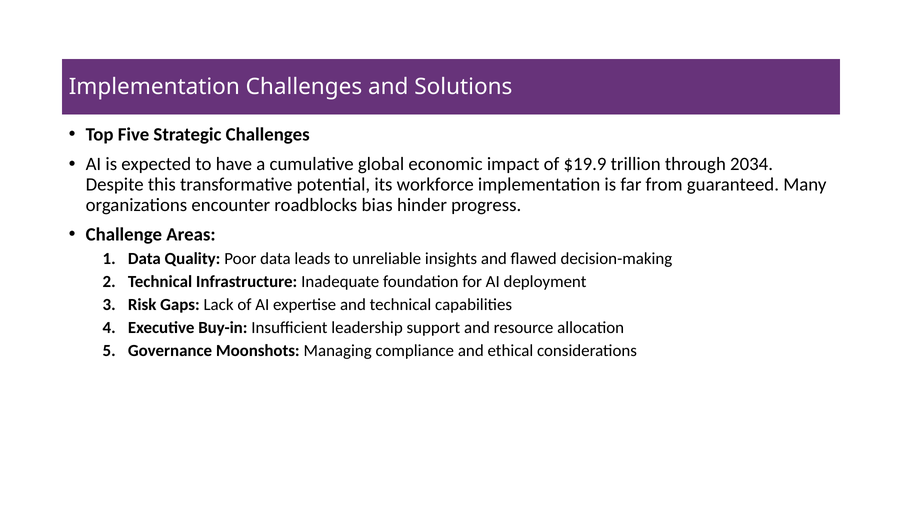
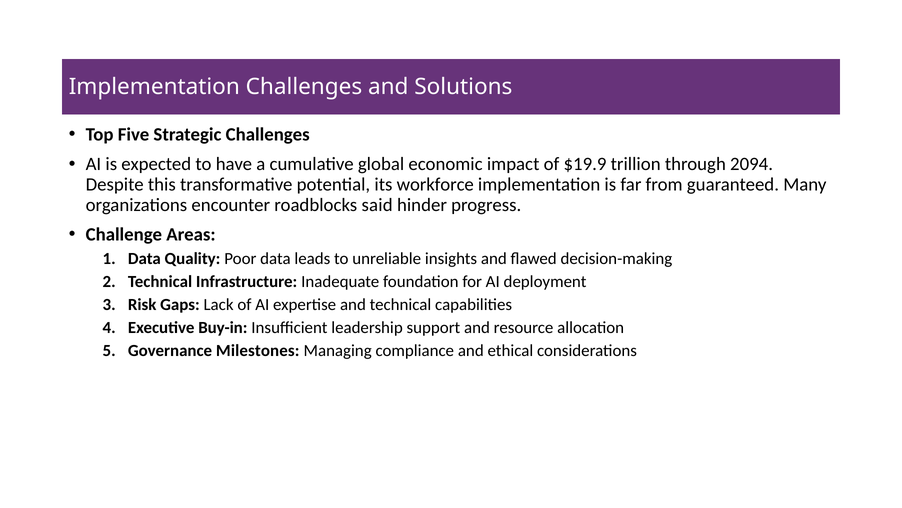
2034: 2034 -> 2094
bias: bias -> said
Moonshots: Moonshots -> Milestones
